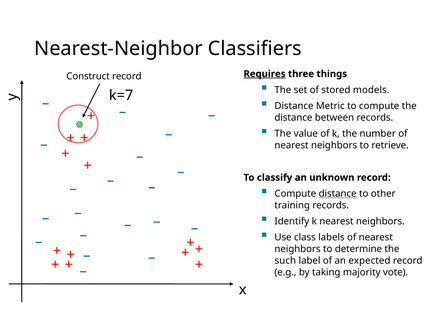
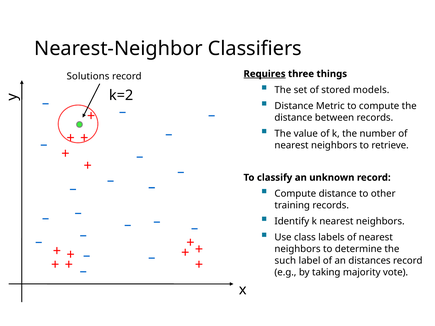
Construct: Construct -> Solutions
k=7: k=7 -> k=2
distance at (338, 194) underline: present -> none
expected: expected -> distances
